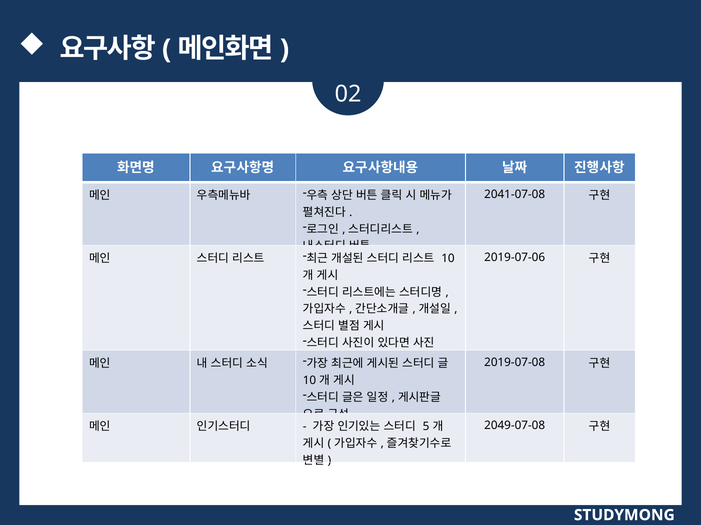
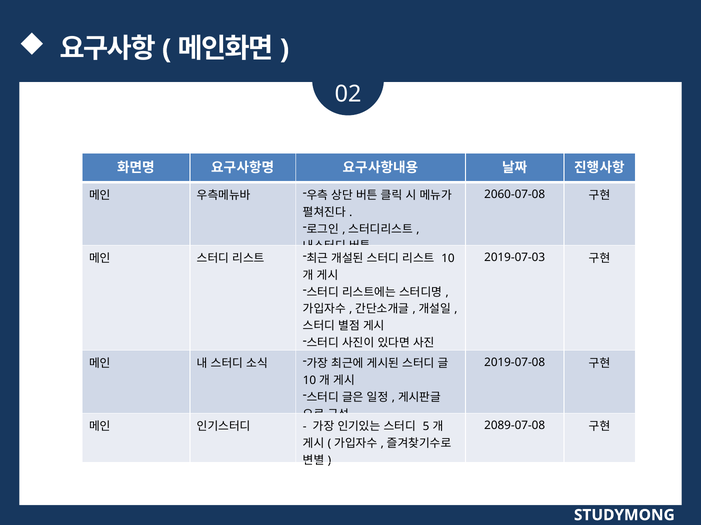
2041-07-08: 2041-07-08 -> 2060-07-08
2019-07-06: 2019-07-06 -> 2019-07-03
2049-07-08: 2049-07-08 -> 2089-07-08
